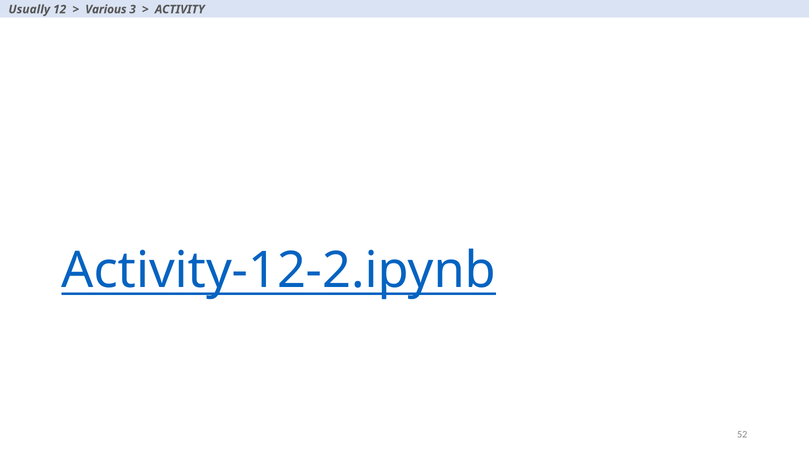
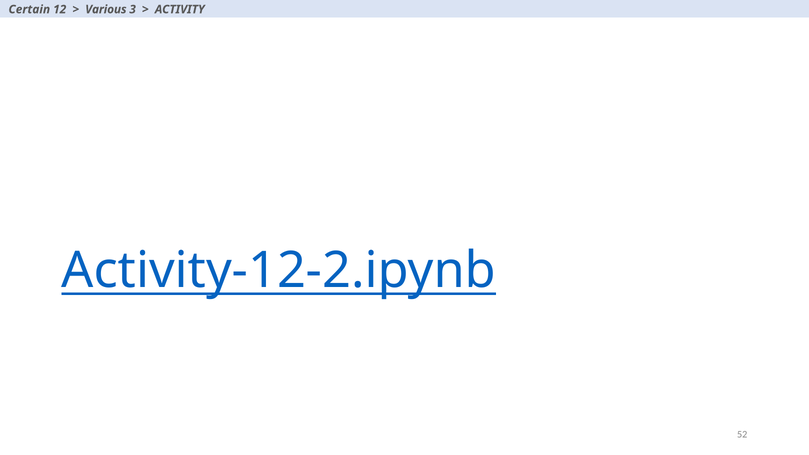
Usually: Usually -> Certain
